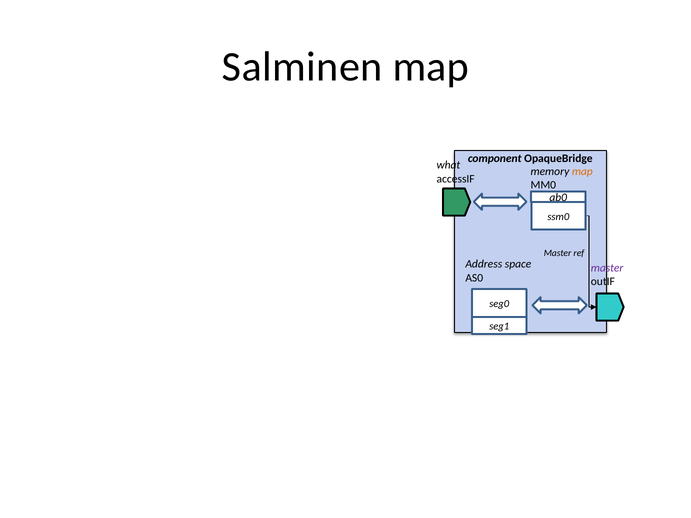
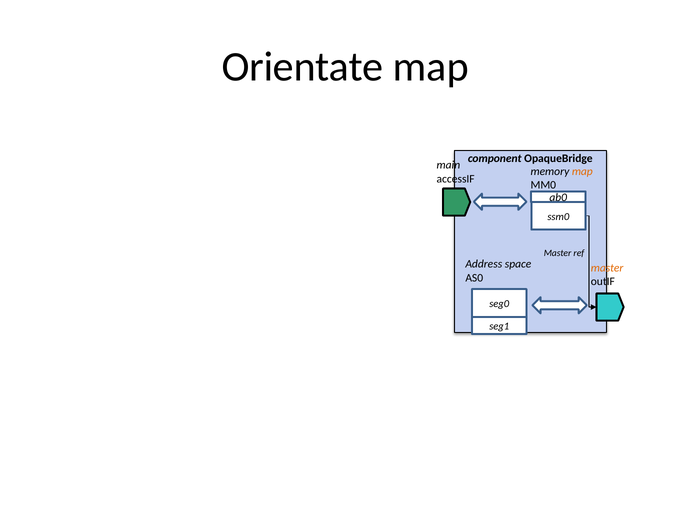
Salminen: Salminen -> Orientate
what: what -> main
master at (607, 268) colour: purple -> orange
